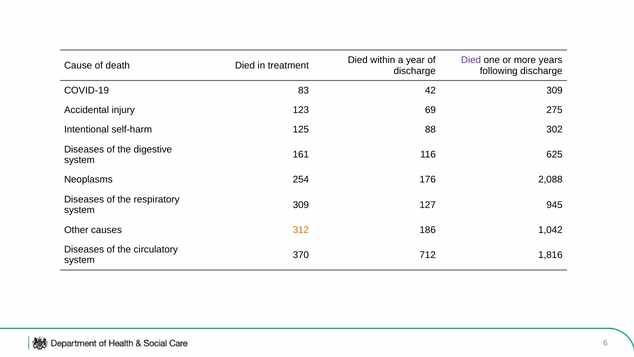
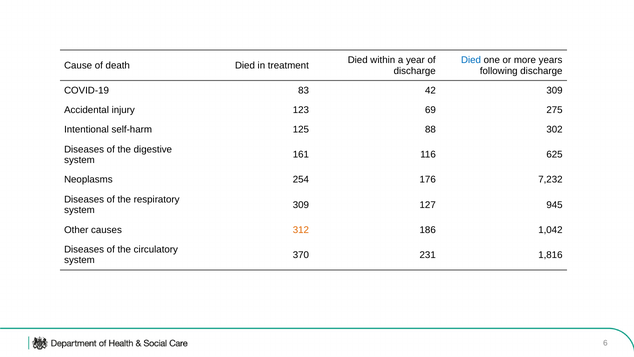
Died at (471, 60) colour: purple -> blue
2,088: 2,088 -> 7,232
712: 712 -> 231
